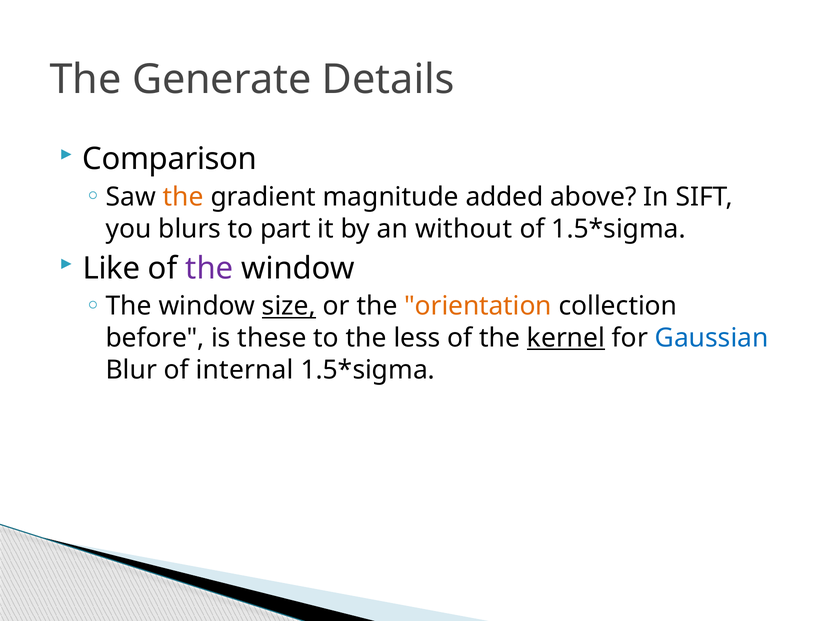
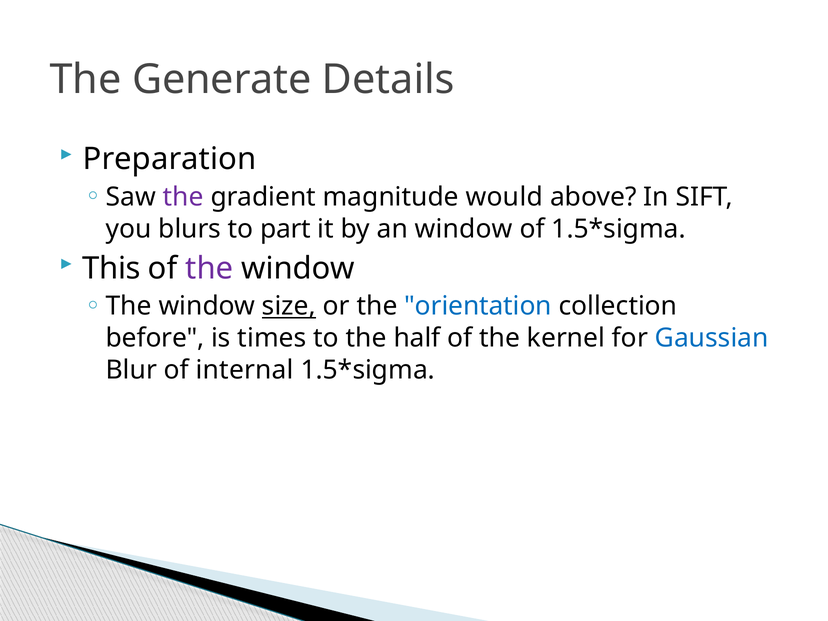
Comparison: Comparison -> Preparation
the at (183, 197) colour: orange -> purple
added: added -> would
an without: without -> window
Like: Like -> This
orientation colour: orange -> blue
these: these -> times
less: less -> half
kernel underline: present -> none
